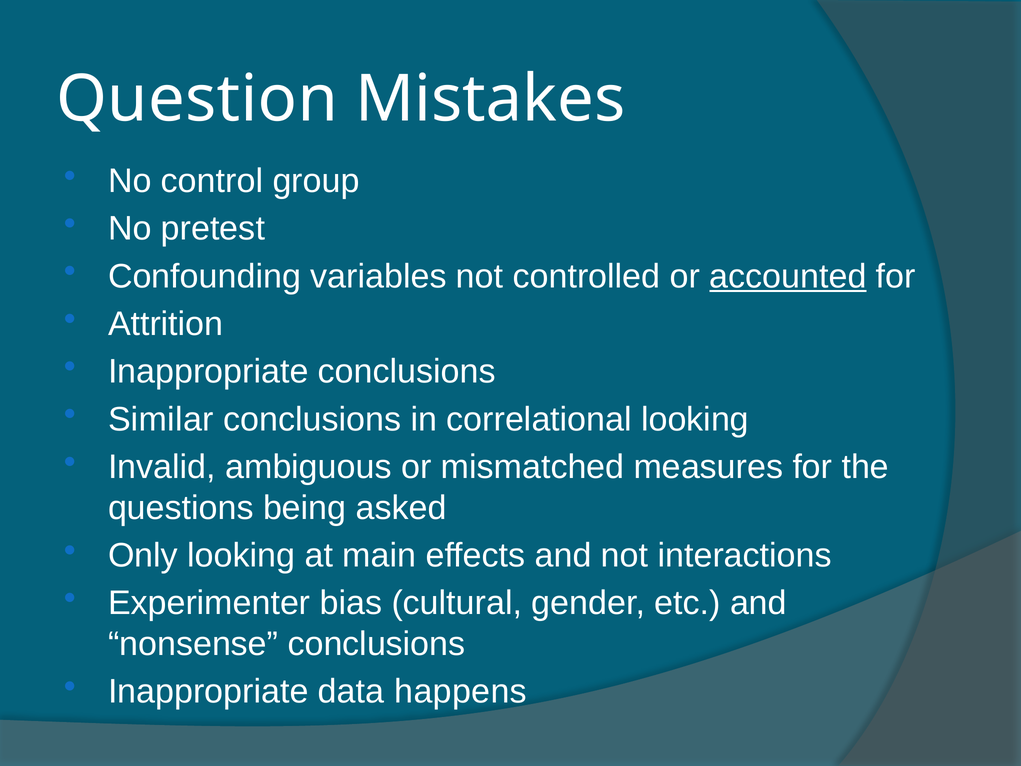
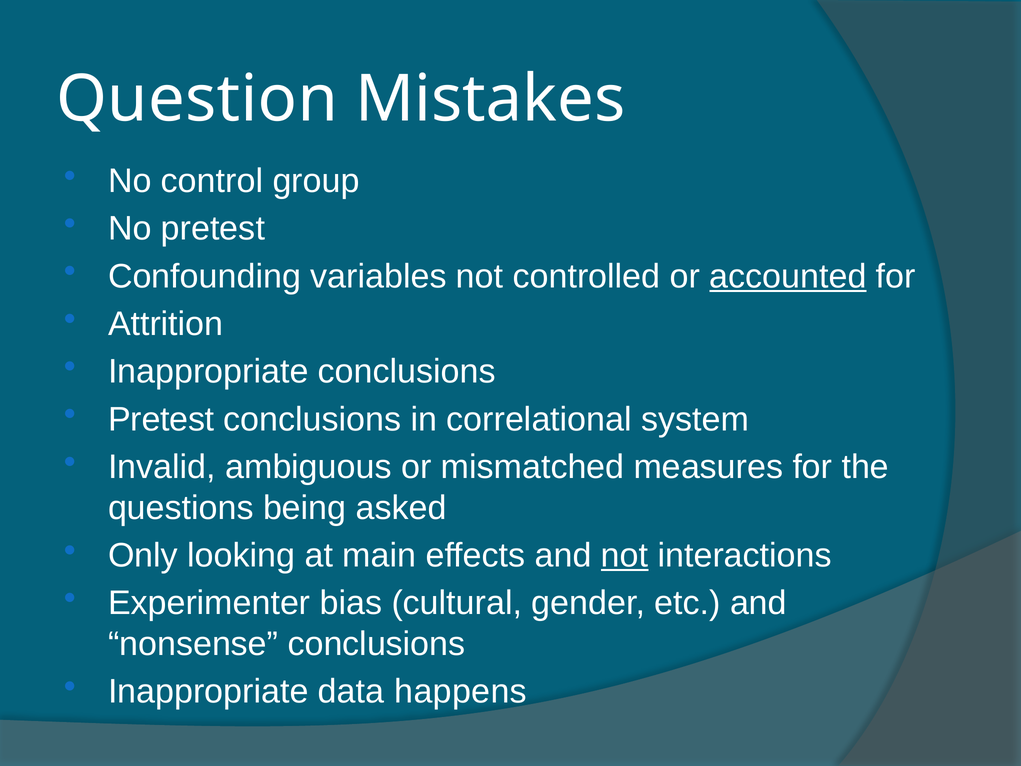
Similar at (161, 419): Similar -> Pretest
correlational looking: looking -> system
not at (625, 555) underline: none -> present
